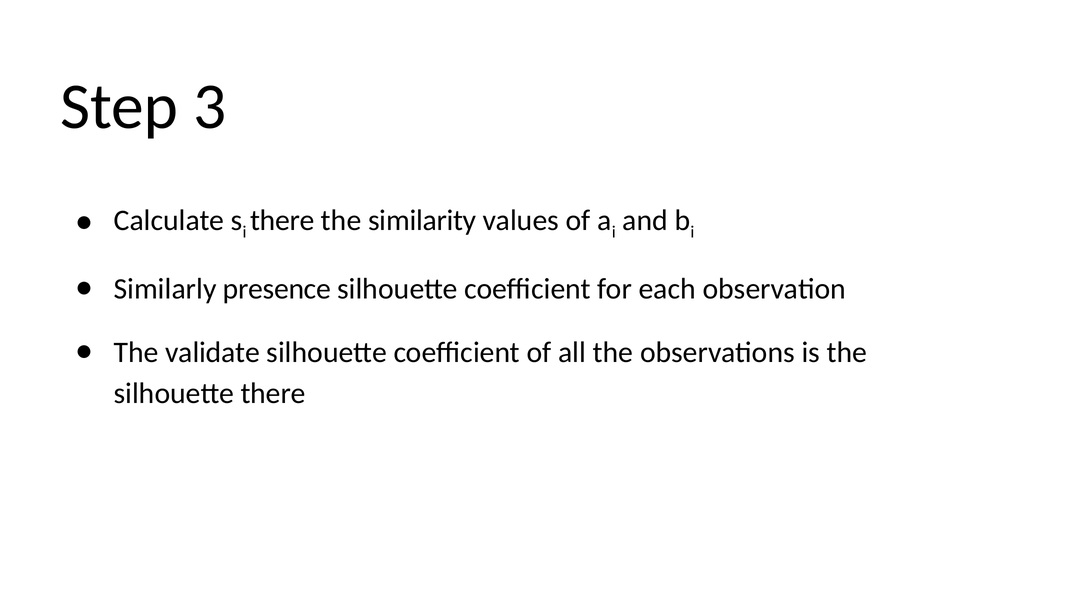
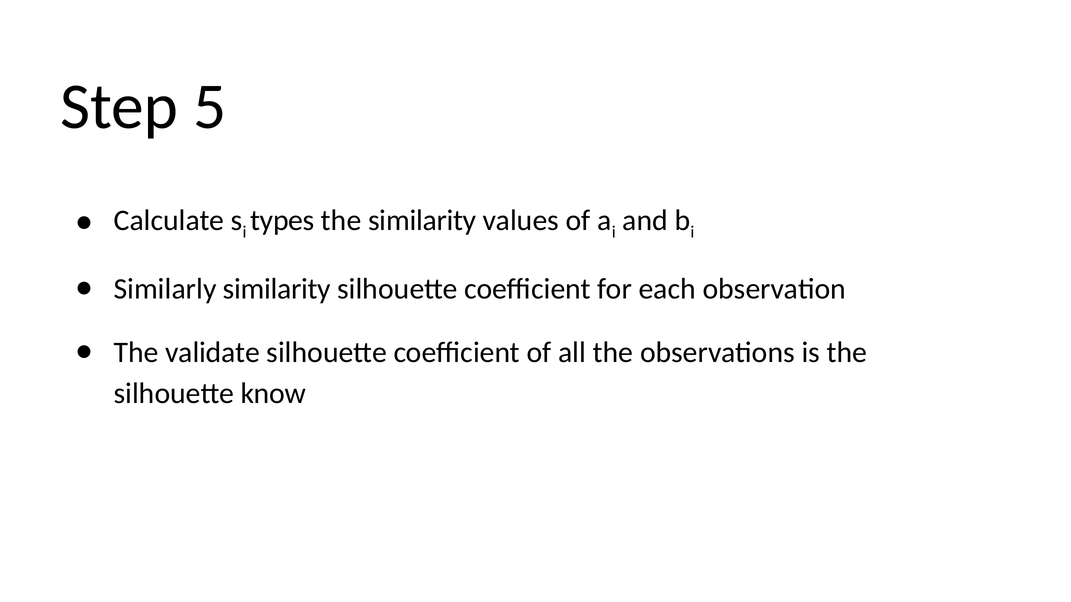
3: 3 -> 5
there at (282, 221): there -> types
Similarly presence: presence -> similarity
silhouette there: there -> know
